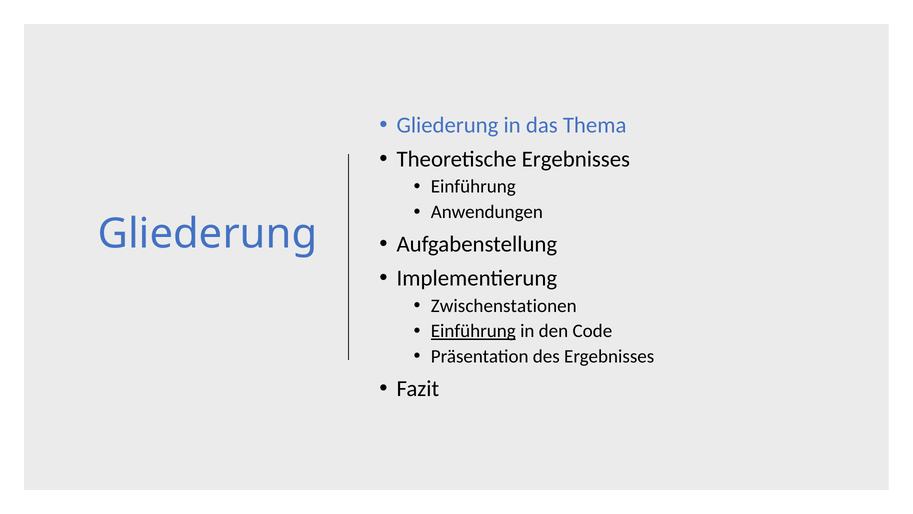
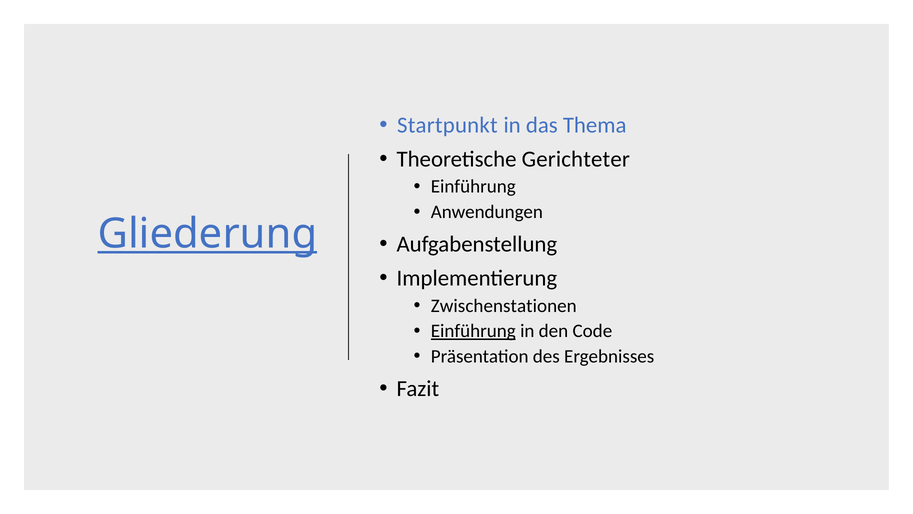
Gliederung at (447, 125): Gliederung -> Startpunkt
Theoretische Ergebnisses: Ergebnisses -> Gerichteter
Gliederung at (207, 234) underline: none -> present
